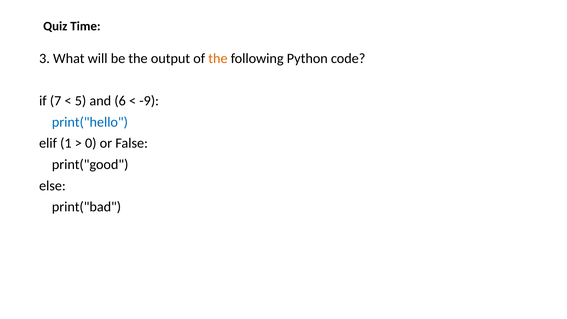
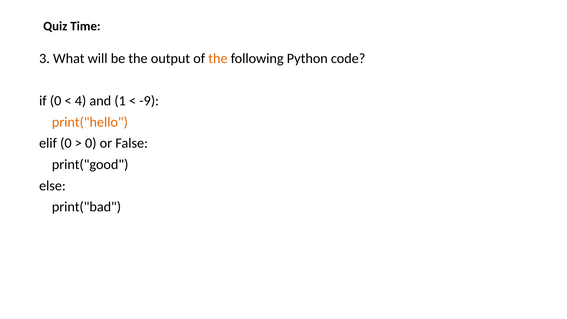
if 7: 7 -> 0
5: 5 -> 4
6: 6 -> 1
print("hello colour: blue -> orange
elif 1: 1 -> 0
